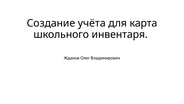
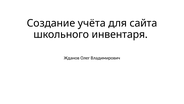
карта: карта -> сайта
